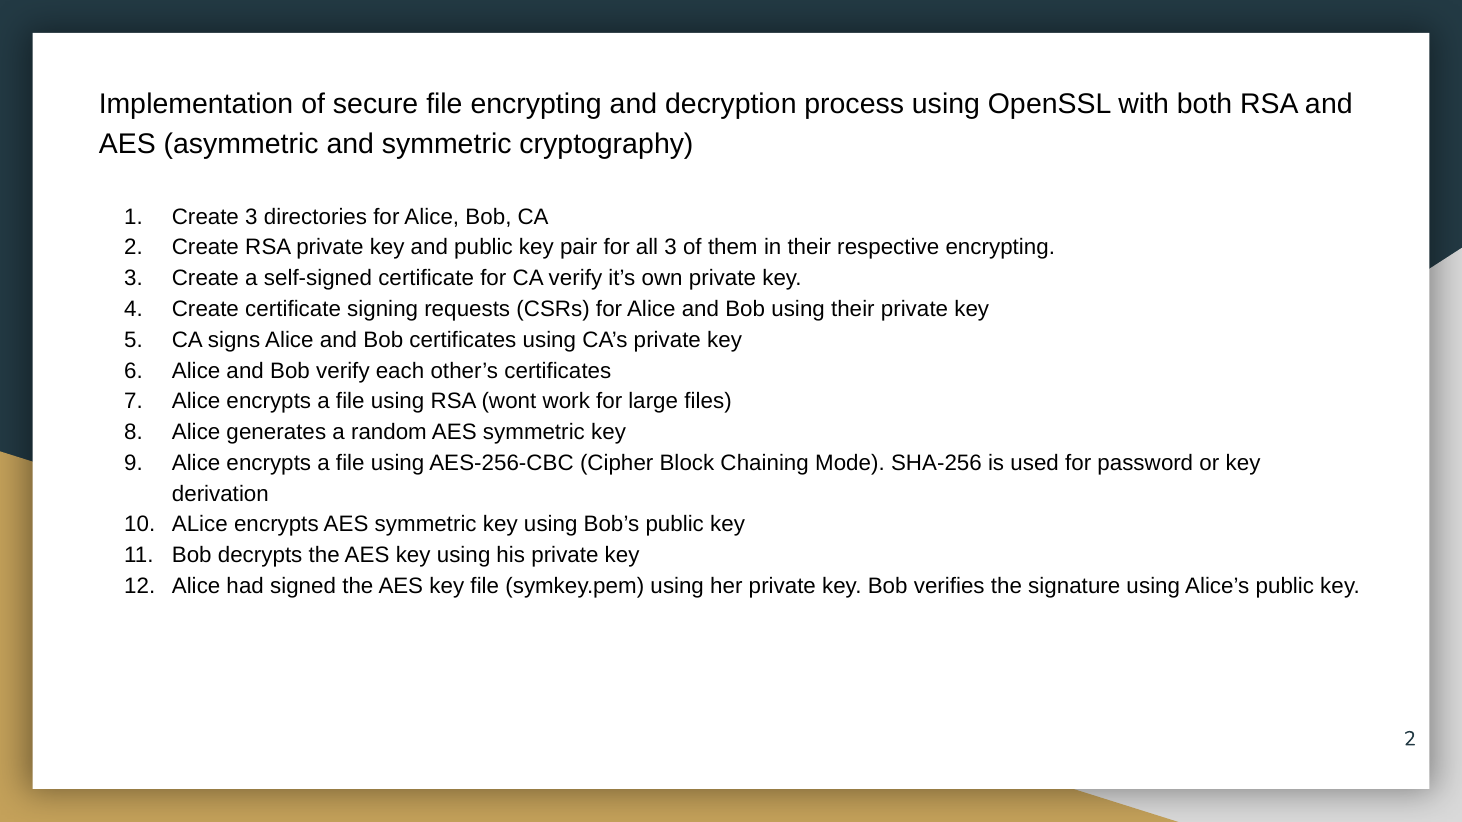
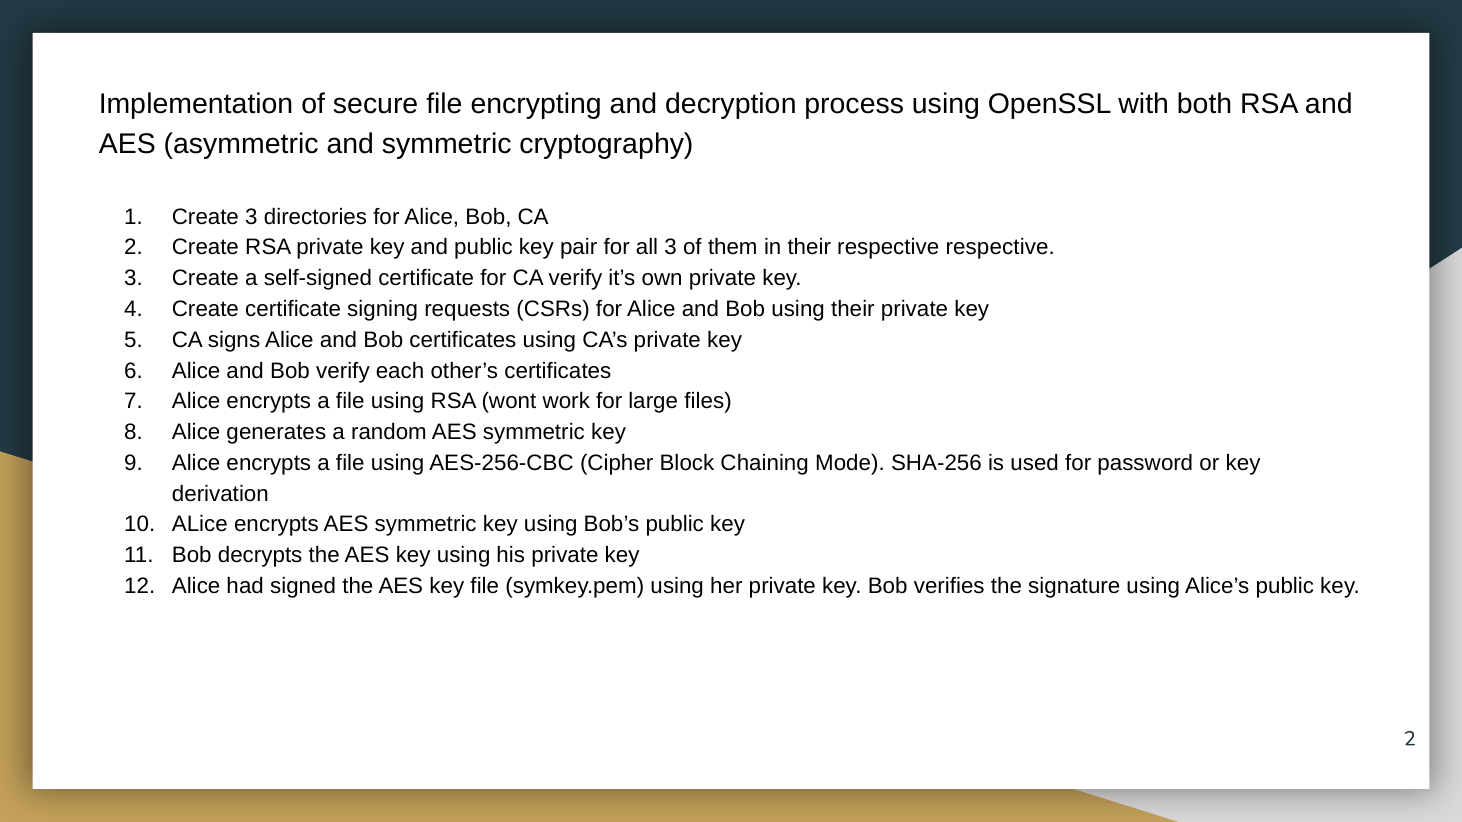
respective encrypting: encrypting -> respective
